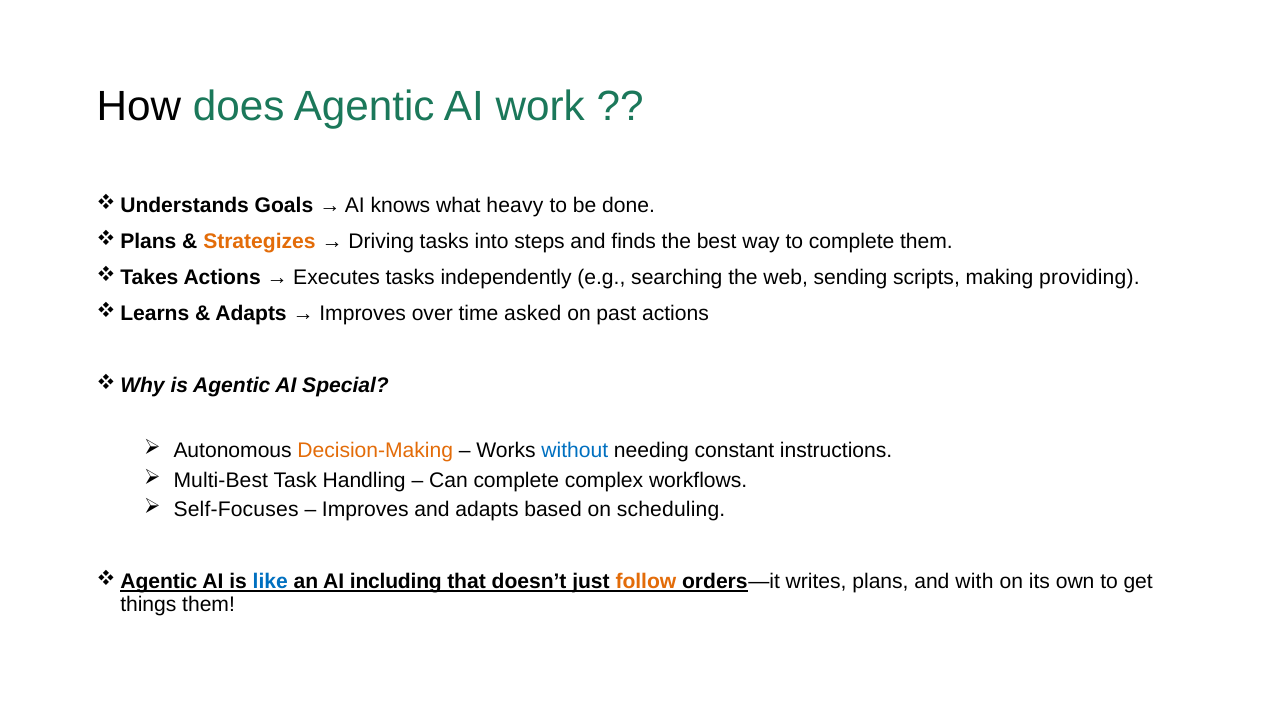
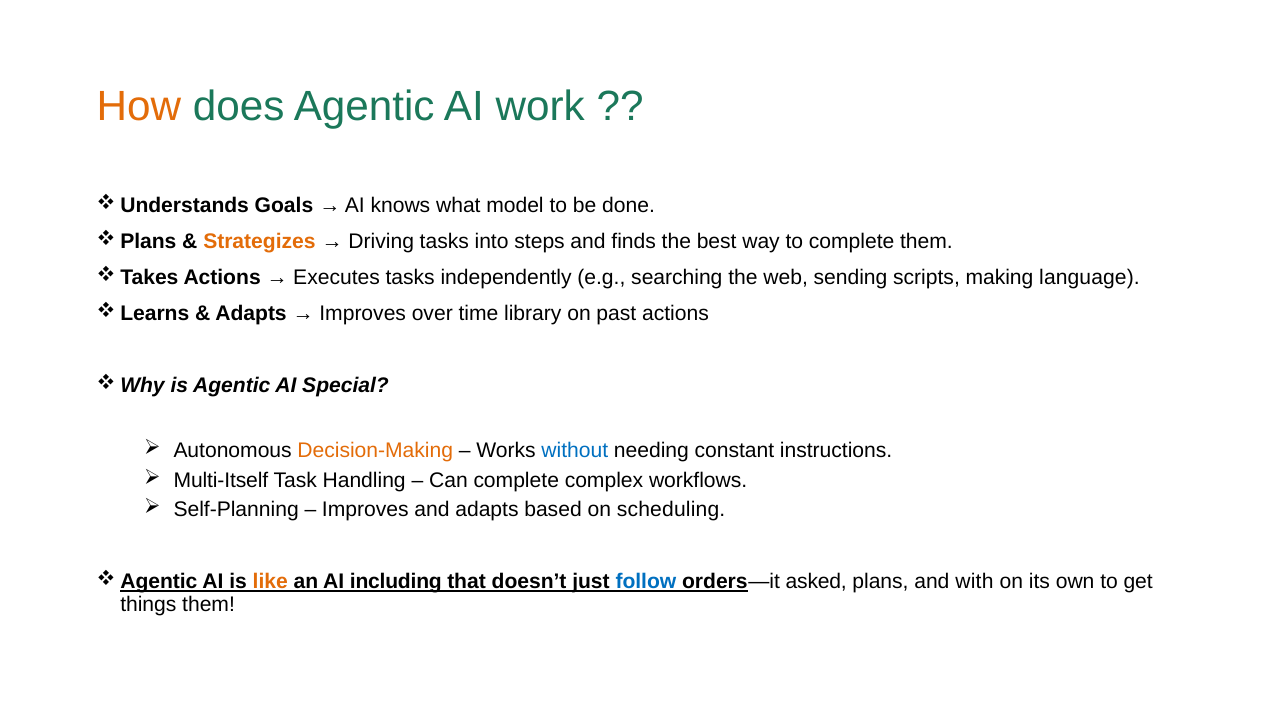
How colour: black -> orange
heavy: heavy -> model
providing: providing -> language
asked: asked -> library
Multi-Best: Multi-Best -> Multi-Itself
Self-Focuses: Self-Focuses -> Self-Planning
like colour: blue -> orange
follow colour: orange -> blue
writes: writes -> asked
